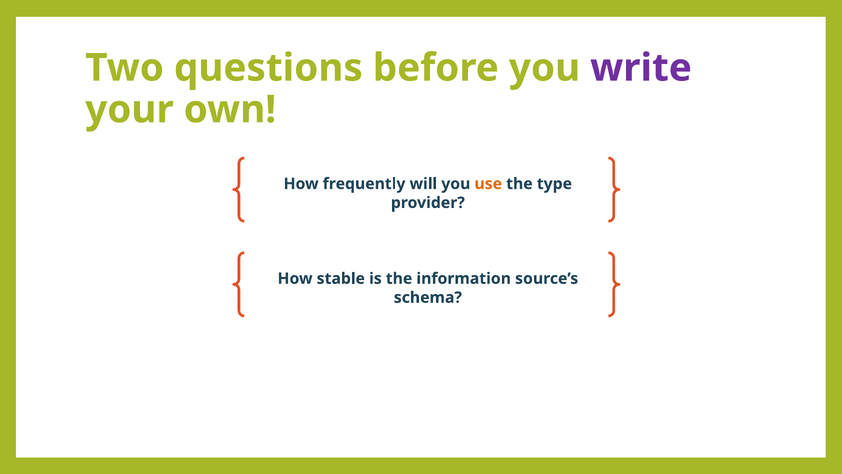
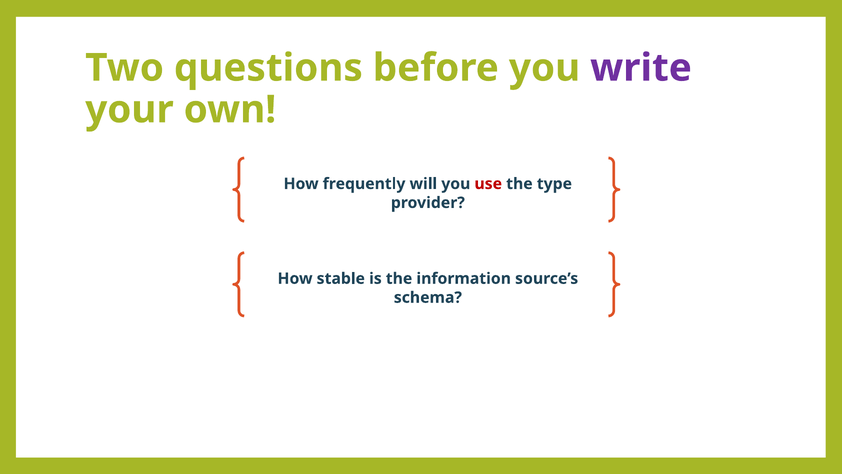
use colour: orange -> red
